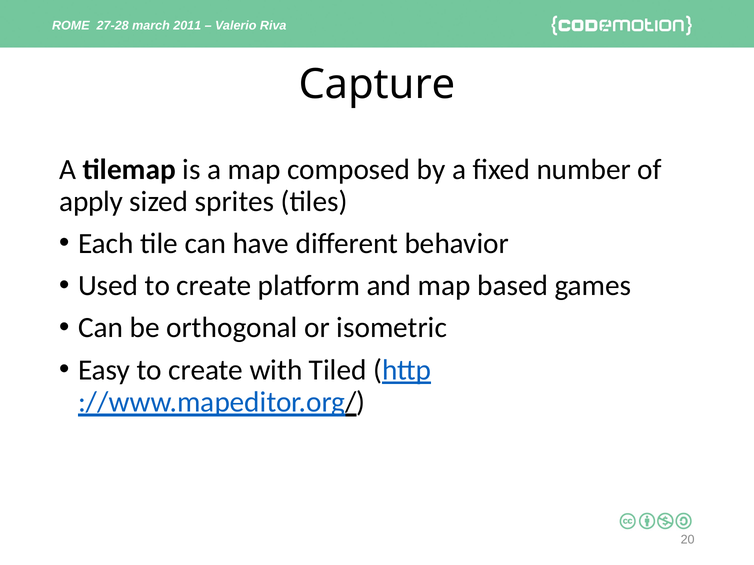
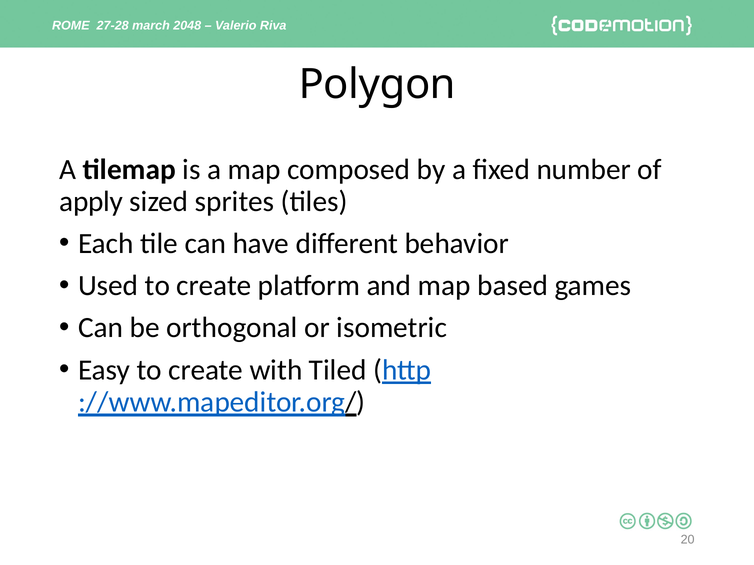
2011: 2011 -> 2048
Capture: Capture -> Polygon
